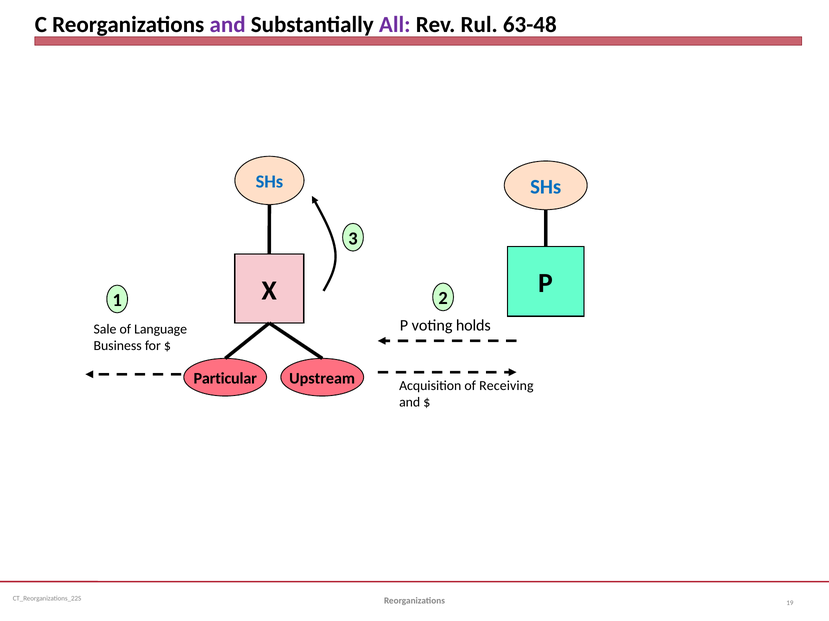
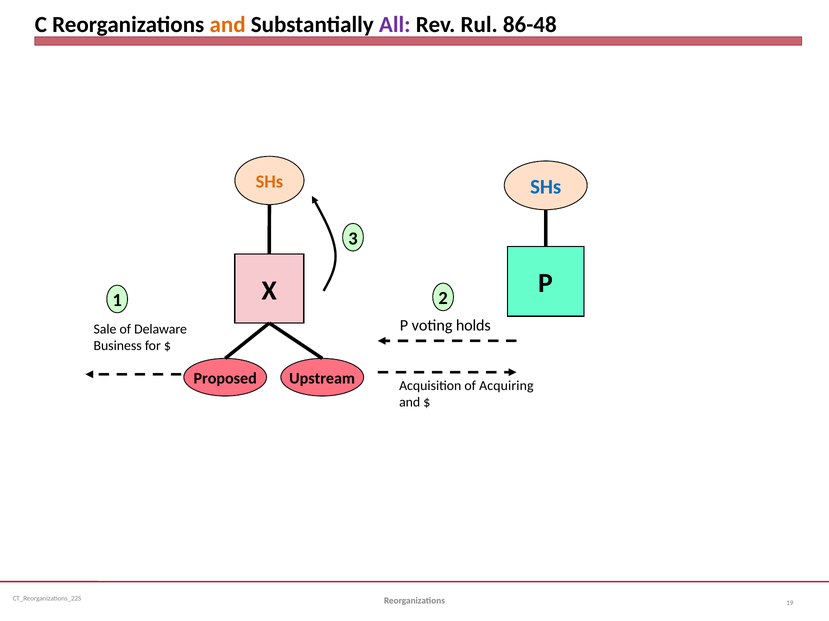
and at (228, 25) colour: purple -> orange
63-48: 63-48 -> 86-48
SHs at (269, 182) colour: blue -> orange
Language: Language -> Delaware
Particular: Particular -> Proposed
Receiving: Receiving -> Acquiring
